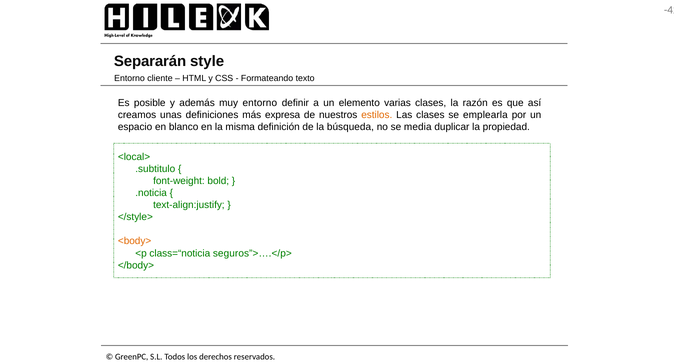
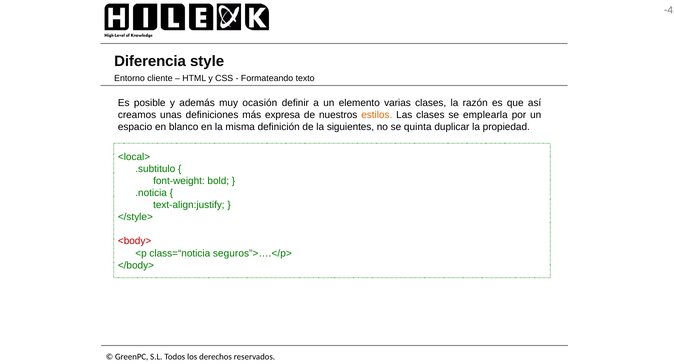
Separarán: Separarán -> Diferencia
muy entorno: entorno -> ocasión
búsqueda: búsqueda -> siguientes
media: media -> quinta
<body> colour: orange -> red
